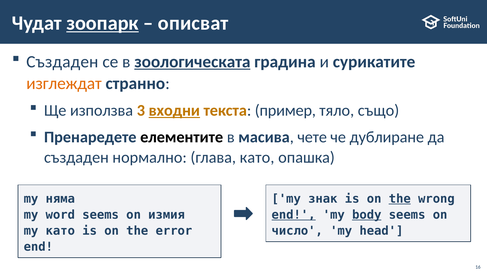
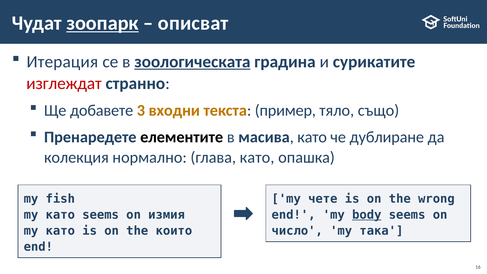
Създаден at (62, 62): Създаден -> Итерация
изглеждат colour: orange -> red
използва: използва -> добавете
входни underline: present -> none
масива чете: чете -> като
създаден at (76, 158): създаден -> колекция
няма: няма -> fish
знак: знак -> чете
the at (400, 199) underline: present -> none
word at (60, 215): word -> като
end at (294, 215) underline: present -> none
error: error -> които
head: head -> така
